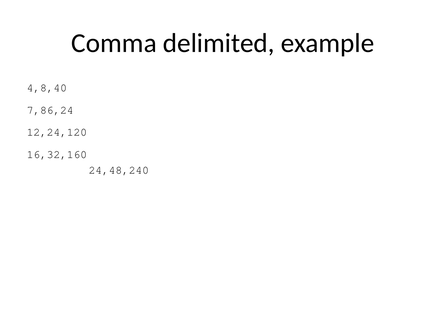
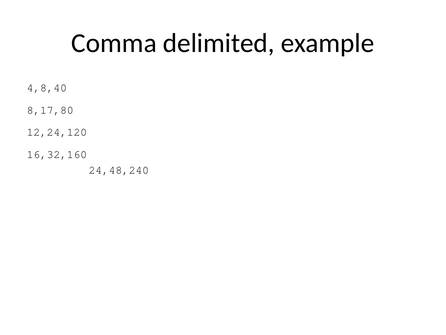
7,86,24: 7,86,24 -> 8,17,80
